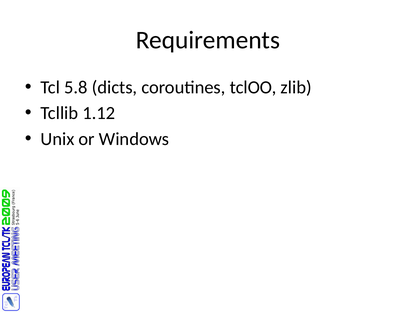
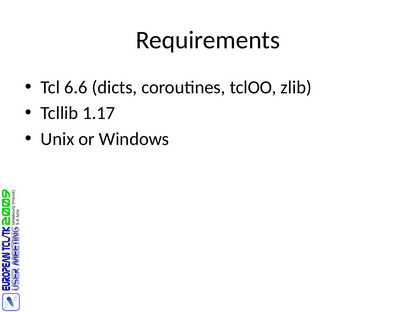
5.8: 5.8 -> 6.6
1.12: 1.12 -> 1.17
